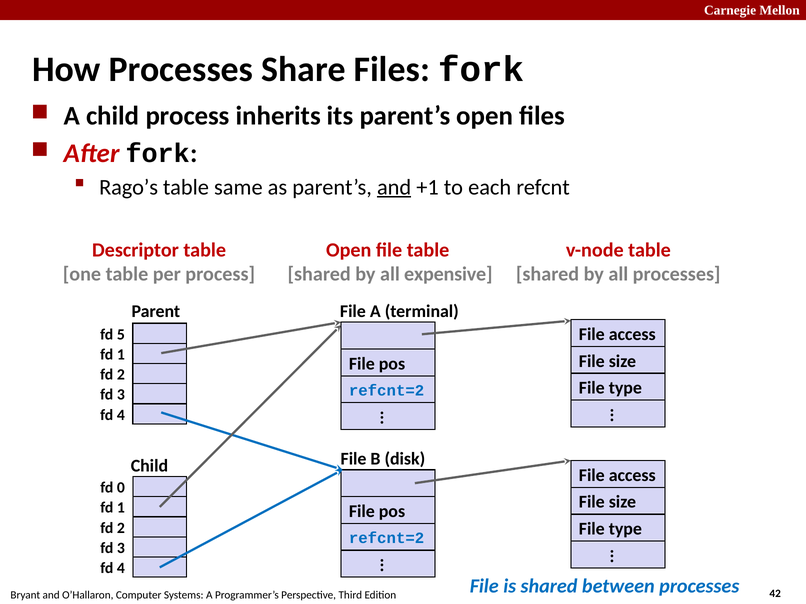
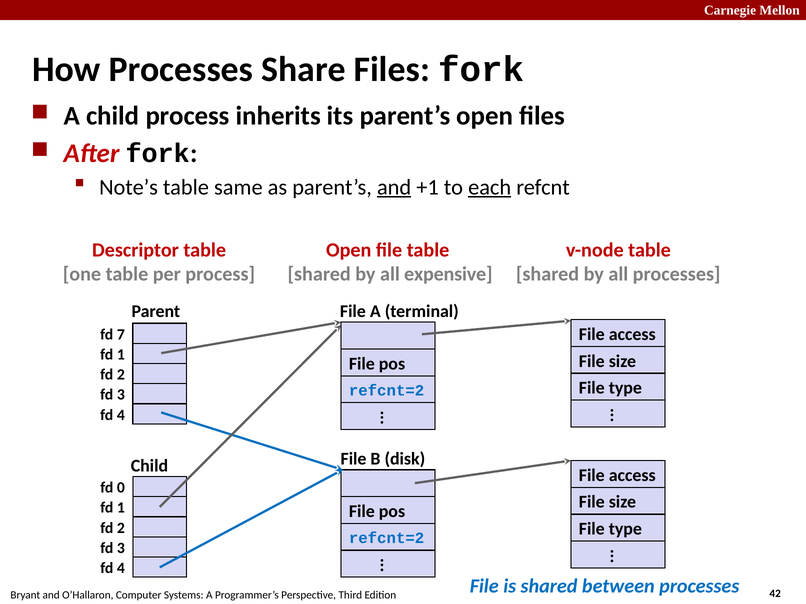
Rago’s: Rago’s -> Note’s
each underline: none -> present
5: 5 -> 7
